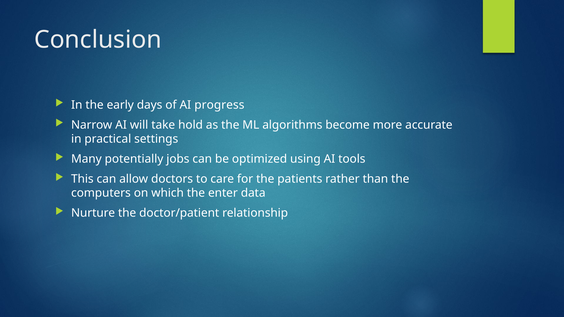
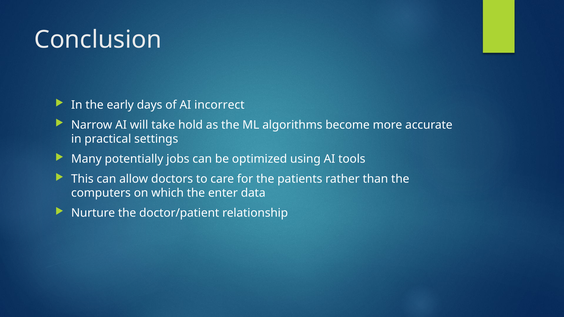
progress: progress -> incorrect
